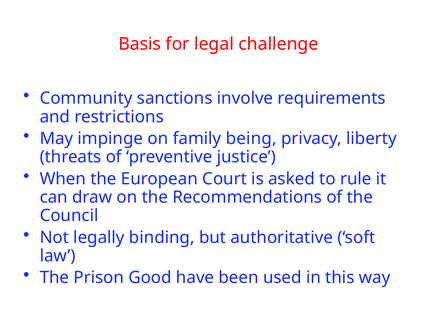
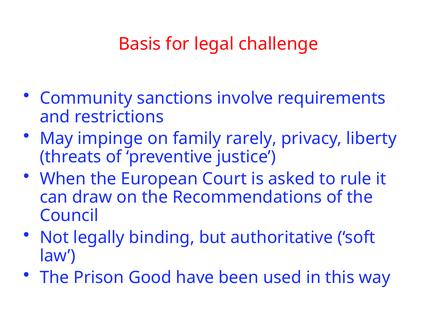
being: being -> rarely
